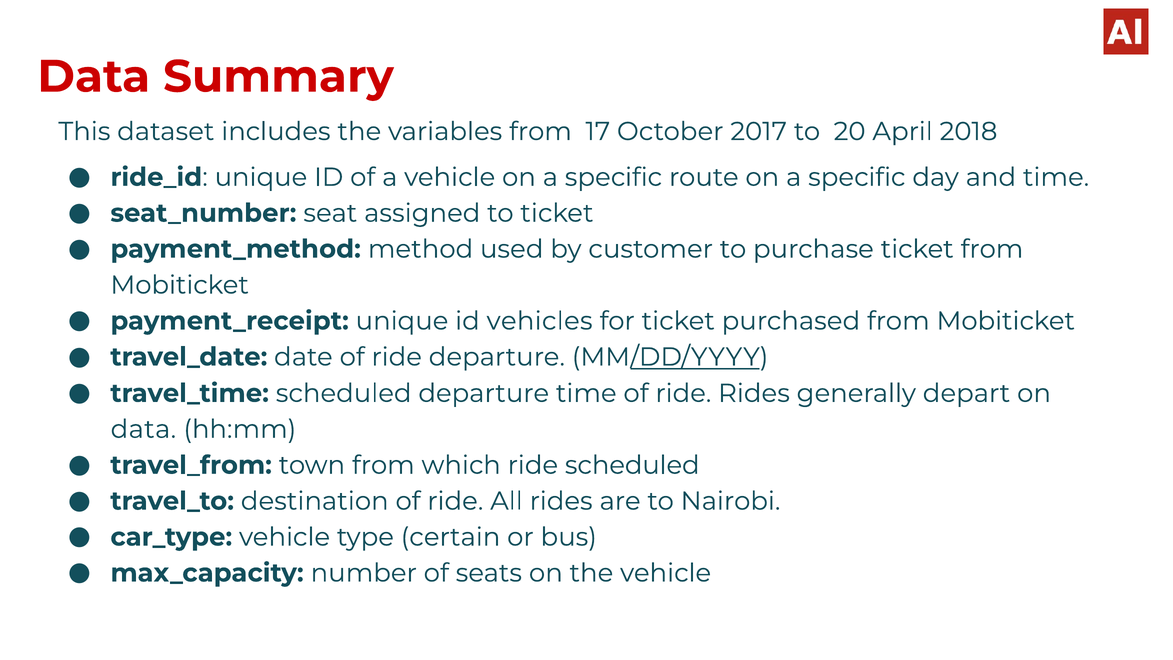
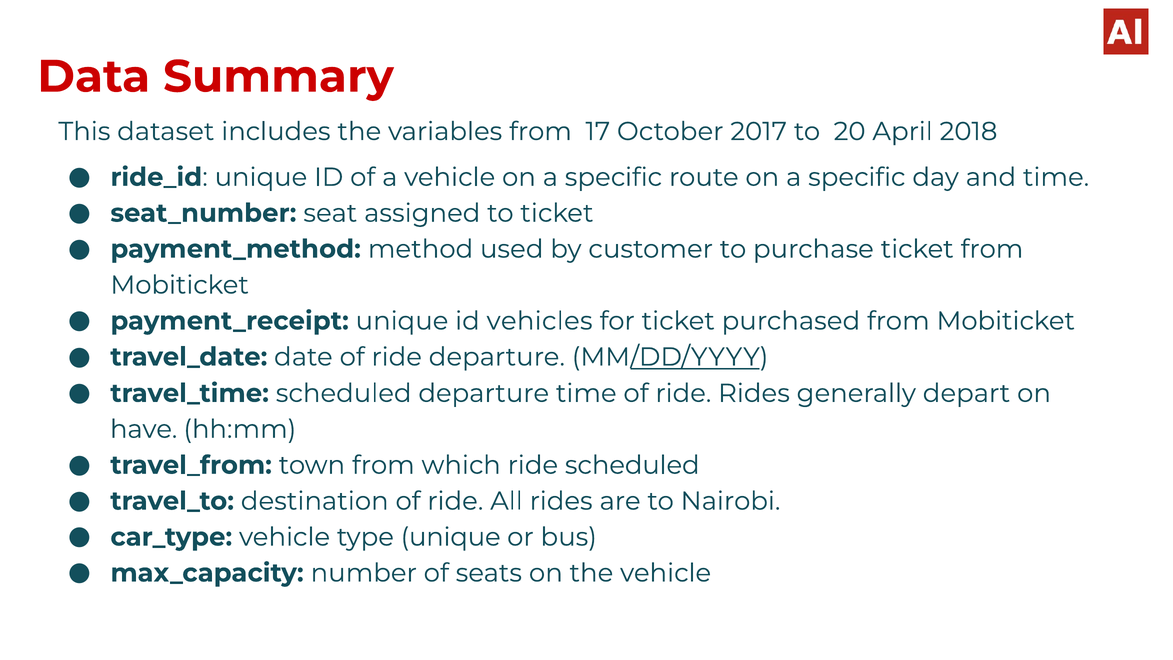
data at (143, 429): data -> have
type certain: certain -> unique
